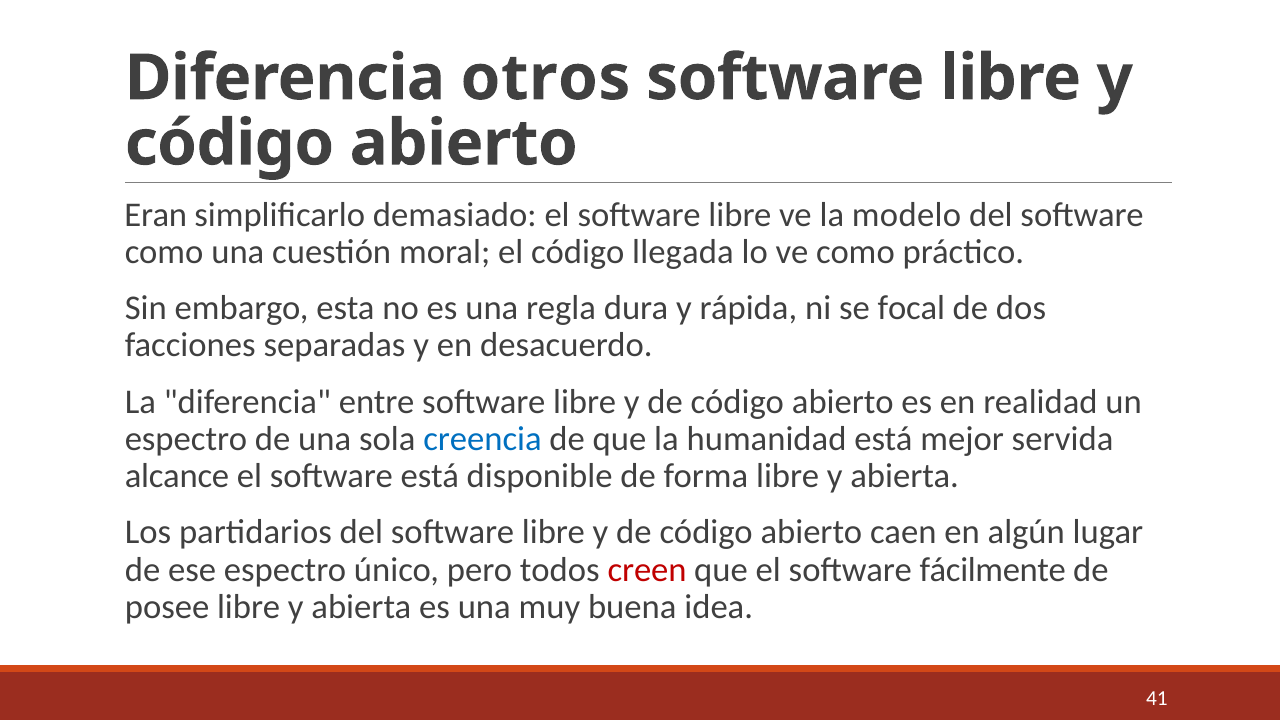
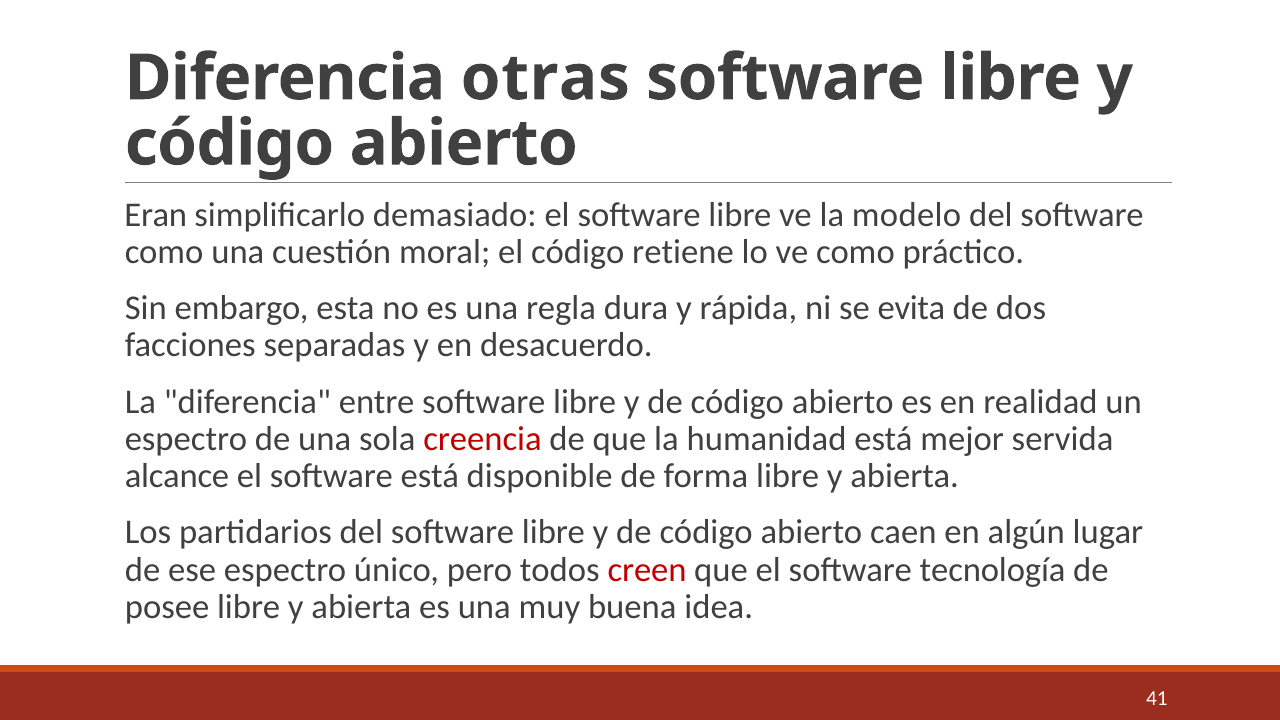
otros: otros -> otras
llegada: llegada -> retiene
focal: focal -> evita
creencia colour: blue -> red
fácilmente: fácilmente -> tecnología
